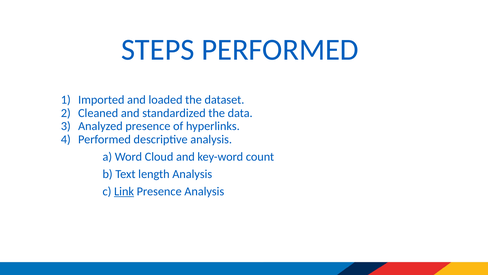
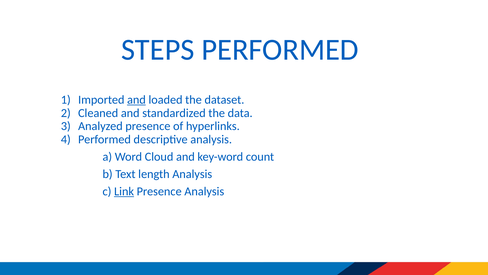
and at (136, 100) underline: none -> present
